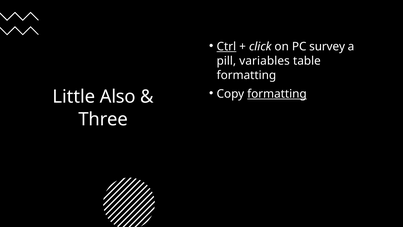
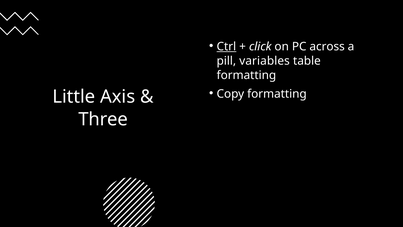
survey: survey -> across
formatting at (277, 94) underline: present -> none
Also: Also -> Axis
